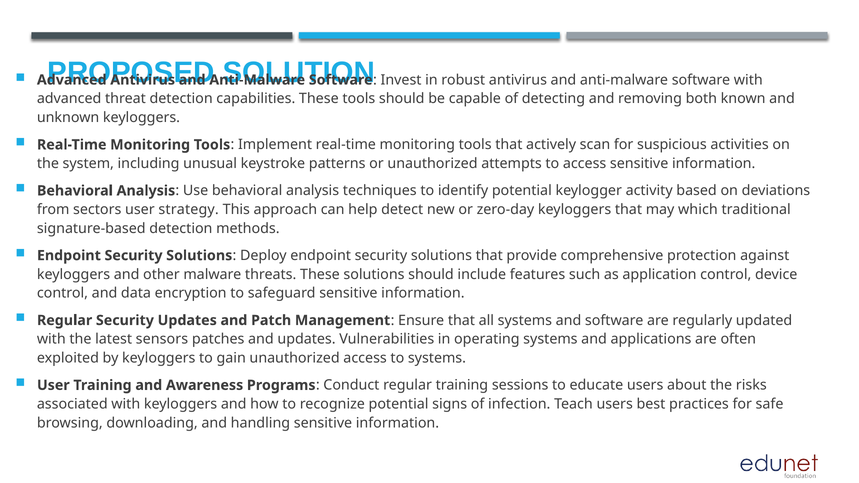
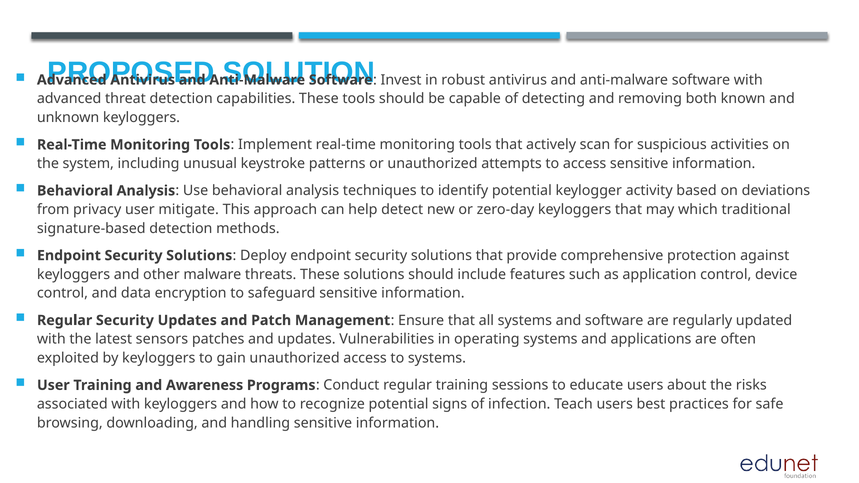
sectors: sectors -> privacy
strategy: strategy -> mitigate
